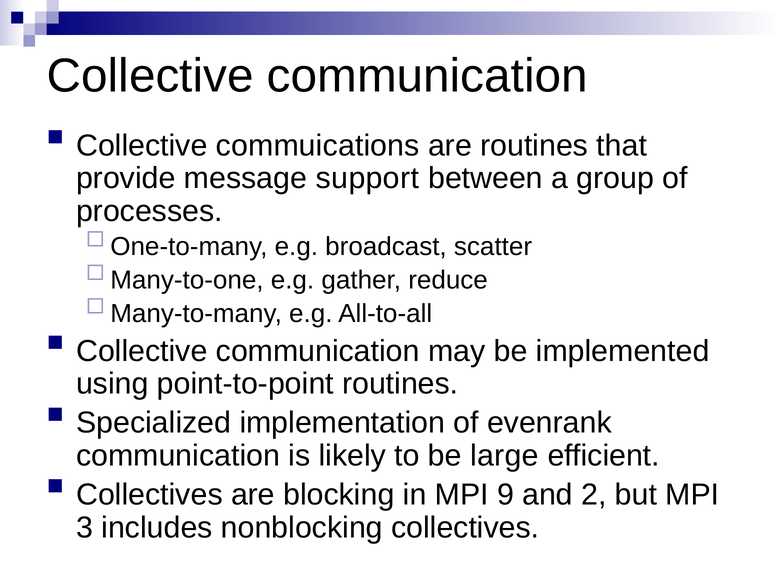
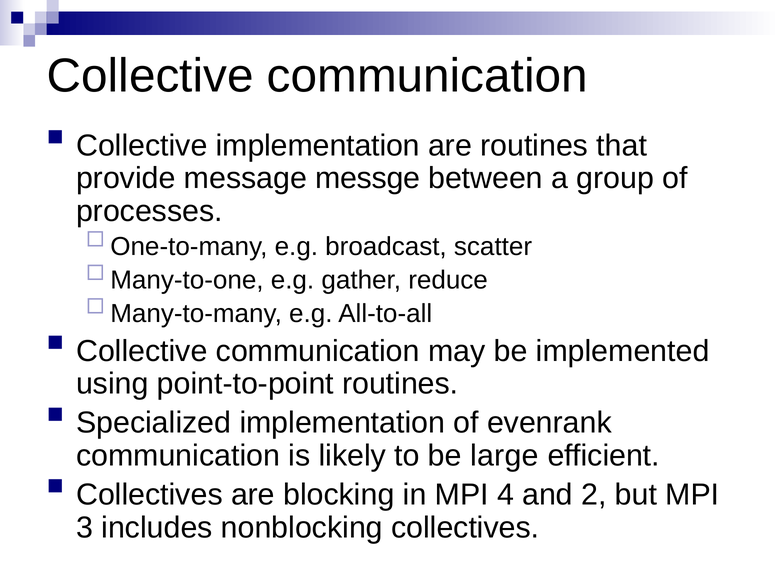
Collective commuications: commuications -> implementation
support: support -> messge
9: 9 -> 4
